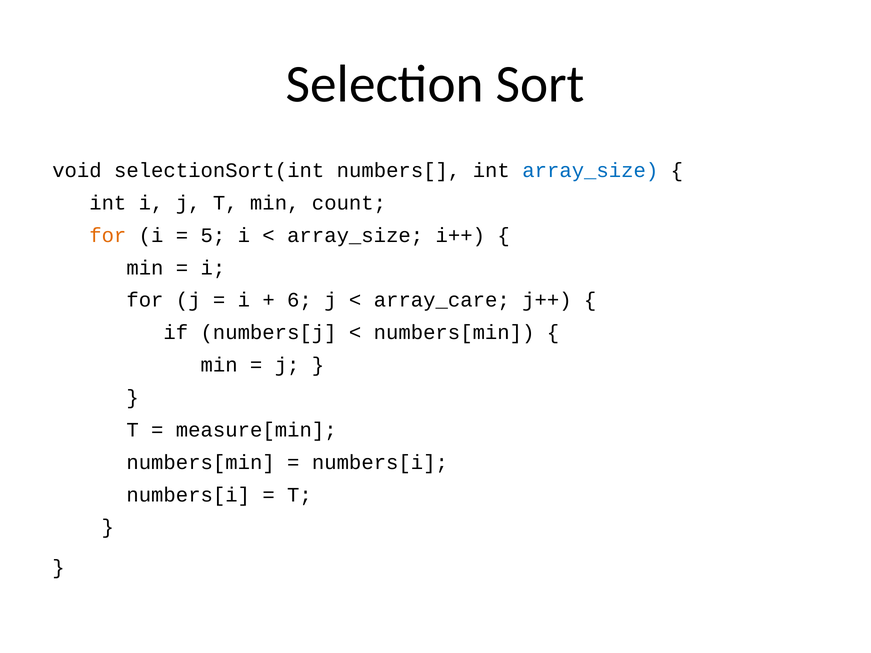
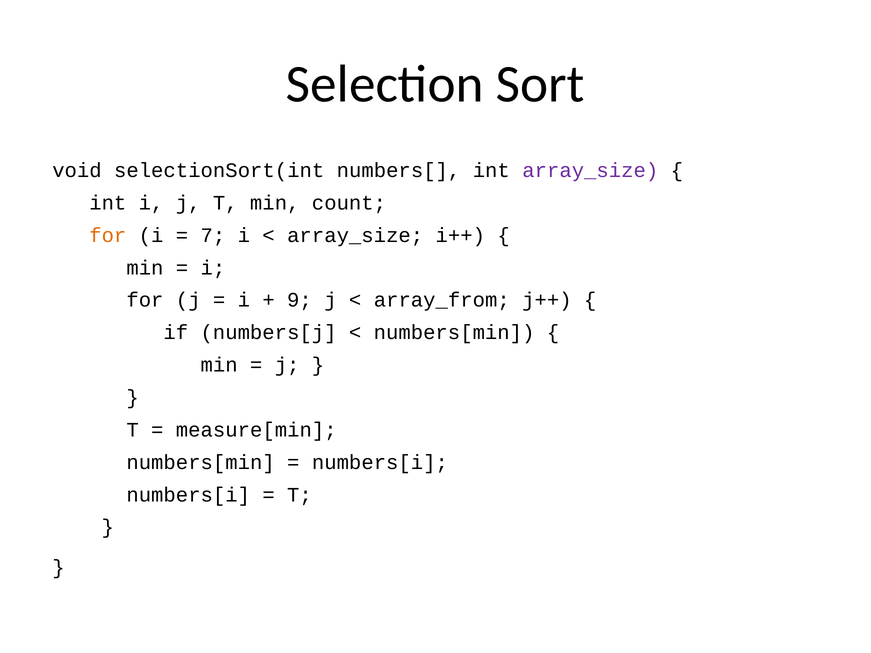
array_size at (590, 171) colour: blue -> purple
5: 5 -> 7
6: 6 -> 9
array_care: array_care -> array_from
